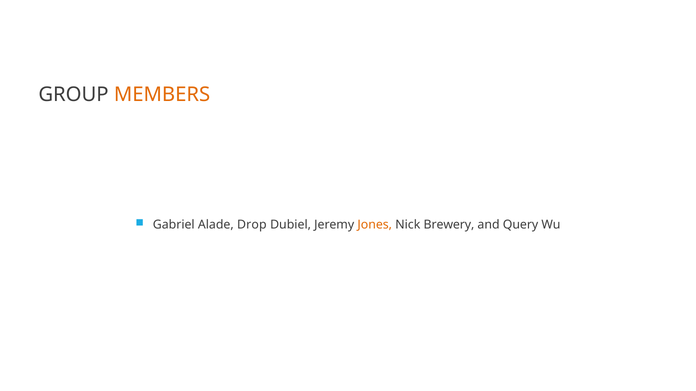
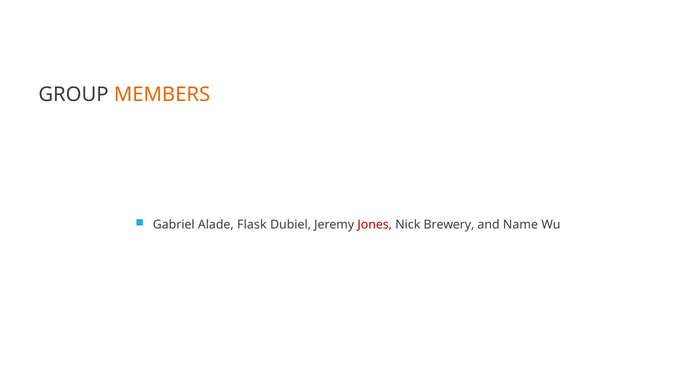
Drop: Drop -> Flask
Jones colour: orange -> red
Query: Query -> Name
